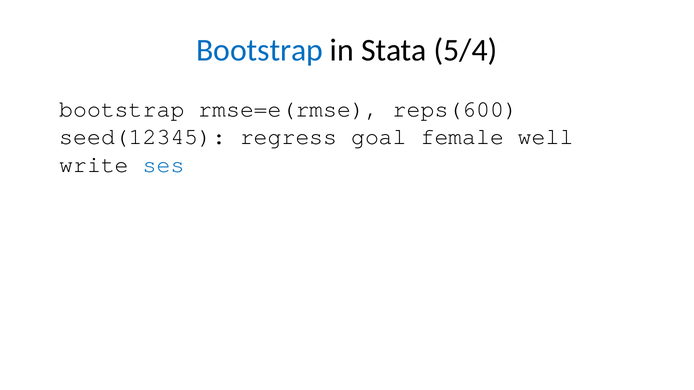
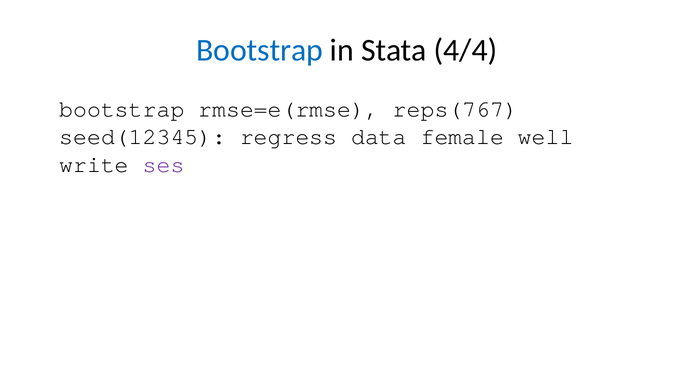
5/4: 5/4 -> 4/4
reps(600: reps(600 -> reps(767
goal: goal -> data
ses colour: blue -> purple
